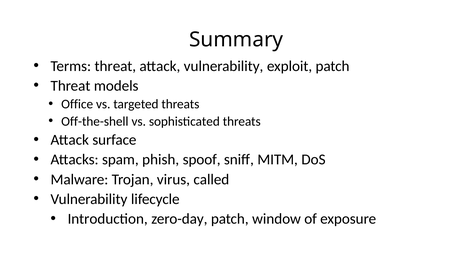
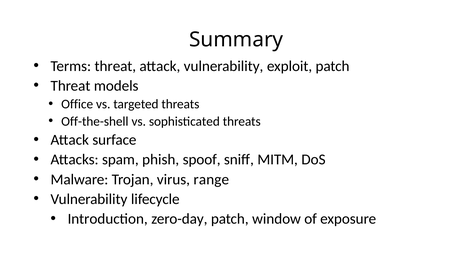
called: called -> range
